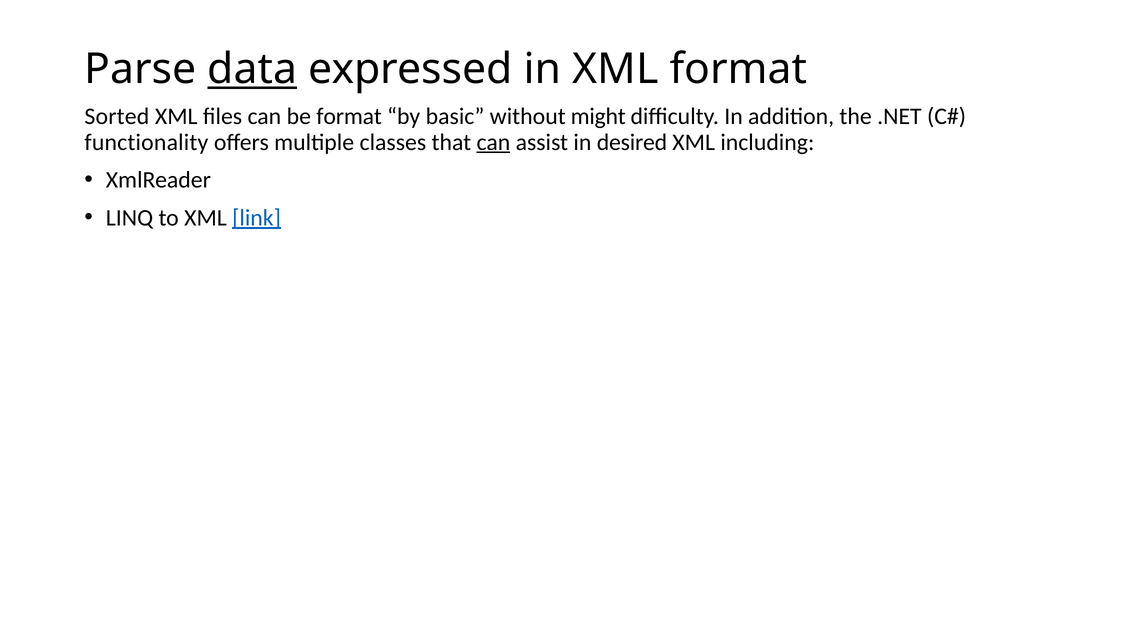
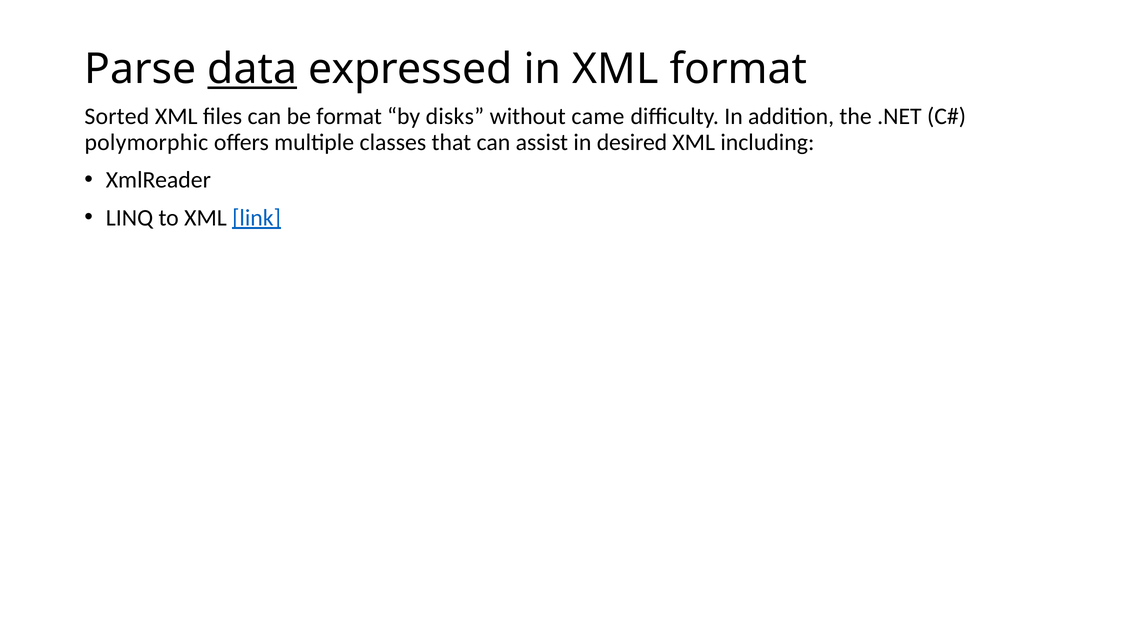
basic: basic -> disks
might: might -> came
functionality: functionality -> polymorphic
can at (493, 142) underline: present -> none
